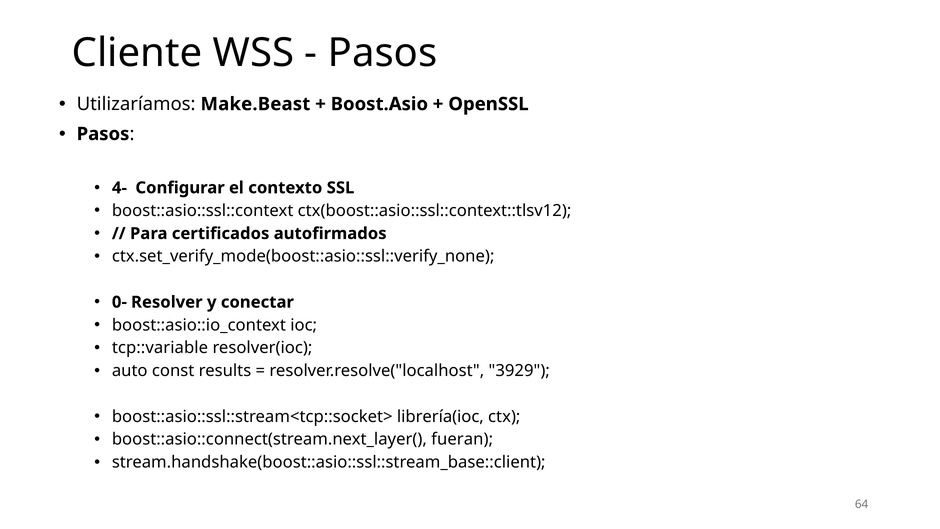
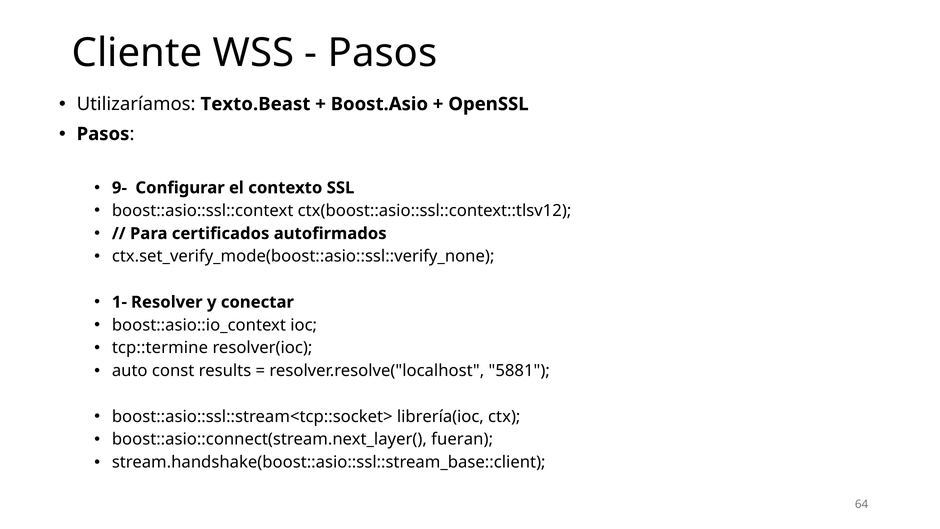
Make.Beast: Make.Beast -> Texto.Beast
4-: 4- -> 9-
0-: 0- -> 1-
tcp::variable: tcp::variable -> tcp::termine
3929: 3929 -> 5881
